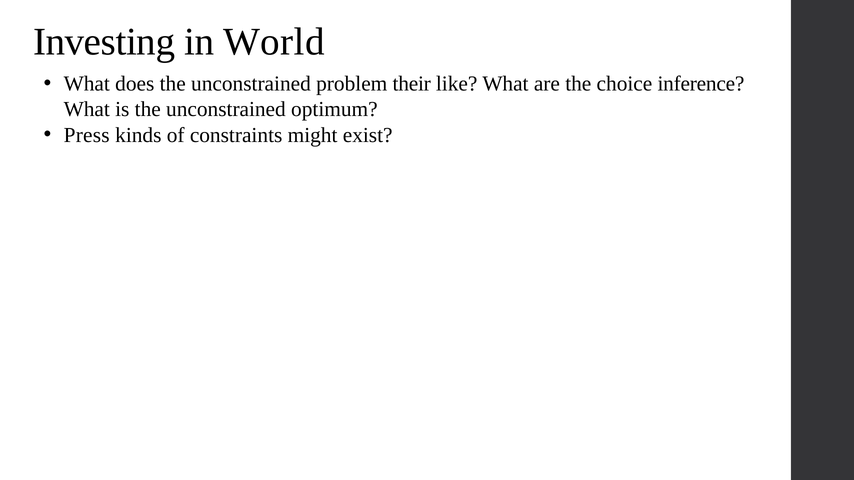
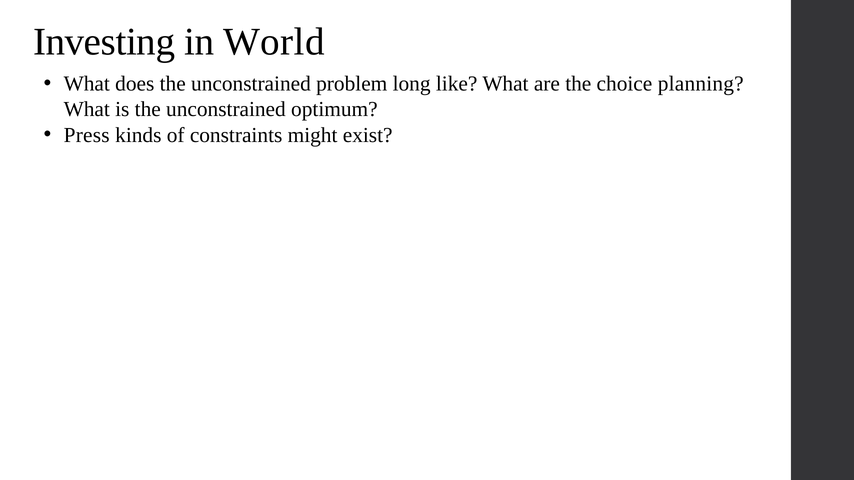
their: their -> long
inference: inference -> planning
